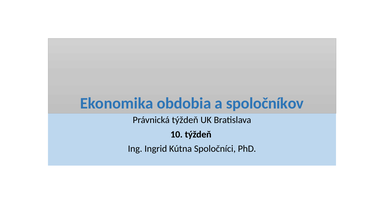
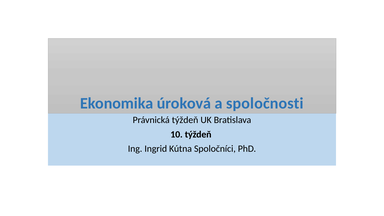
obdobia: obdobia -> úroková
spoločníkov: spoločníkov -> spoločnosti
